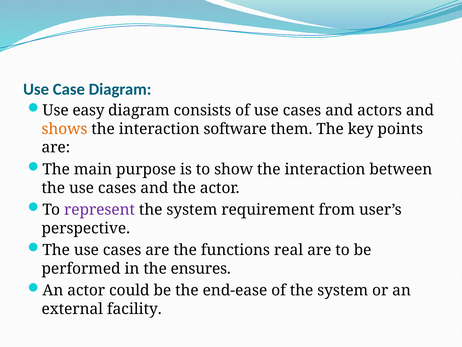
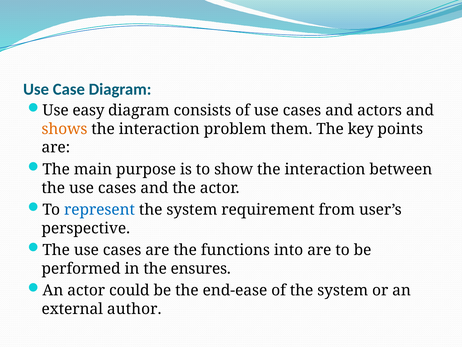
software: software -> problem
represent colour: purple -> blue
real: real -> into
facility: facility -> author
